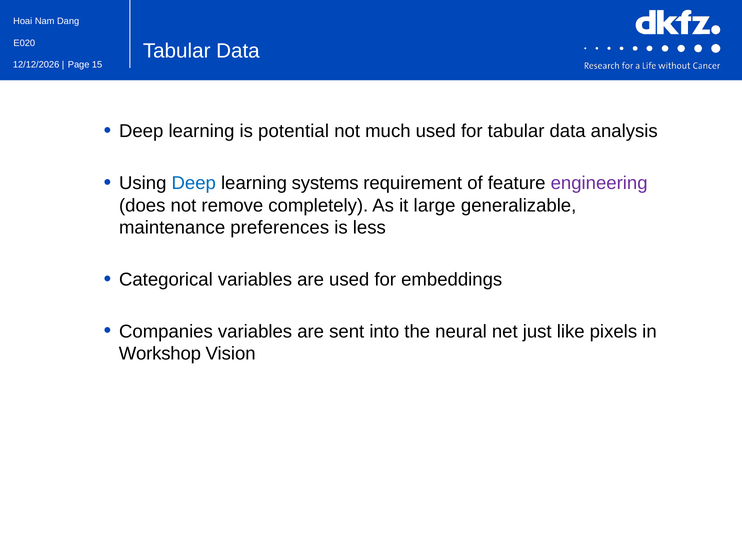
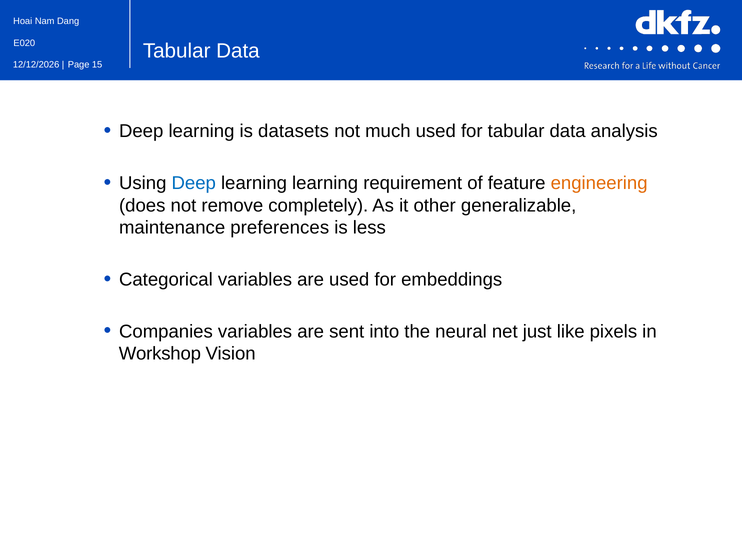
potential: potential -> datasets
learning systems: systems -> learning
engineering colour: purple -> orange
large: large -> other
